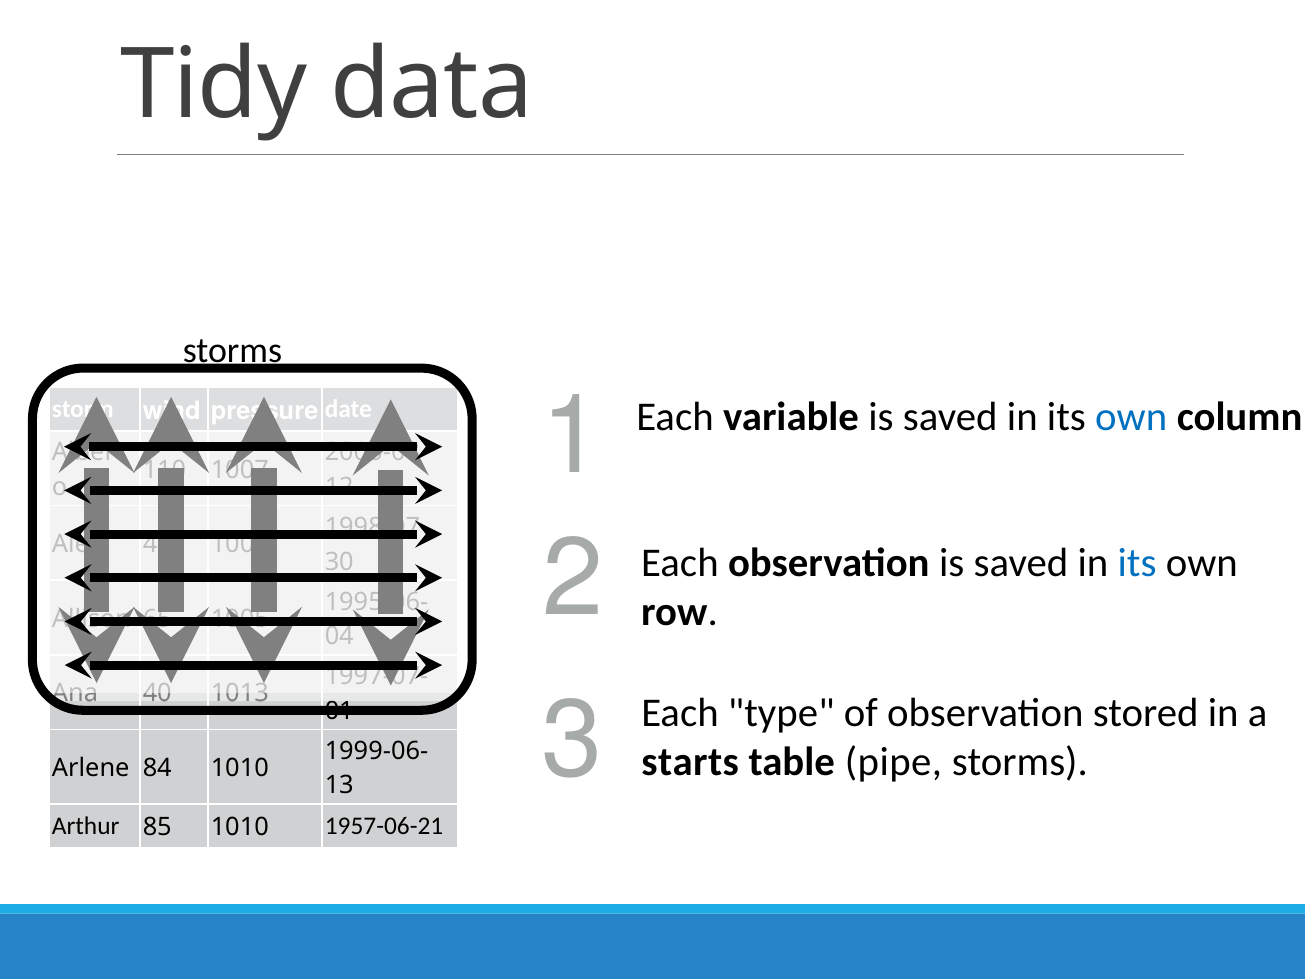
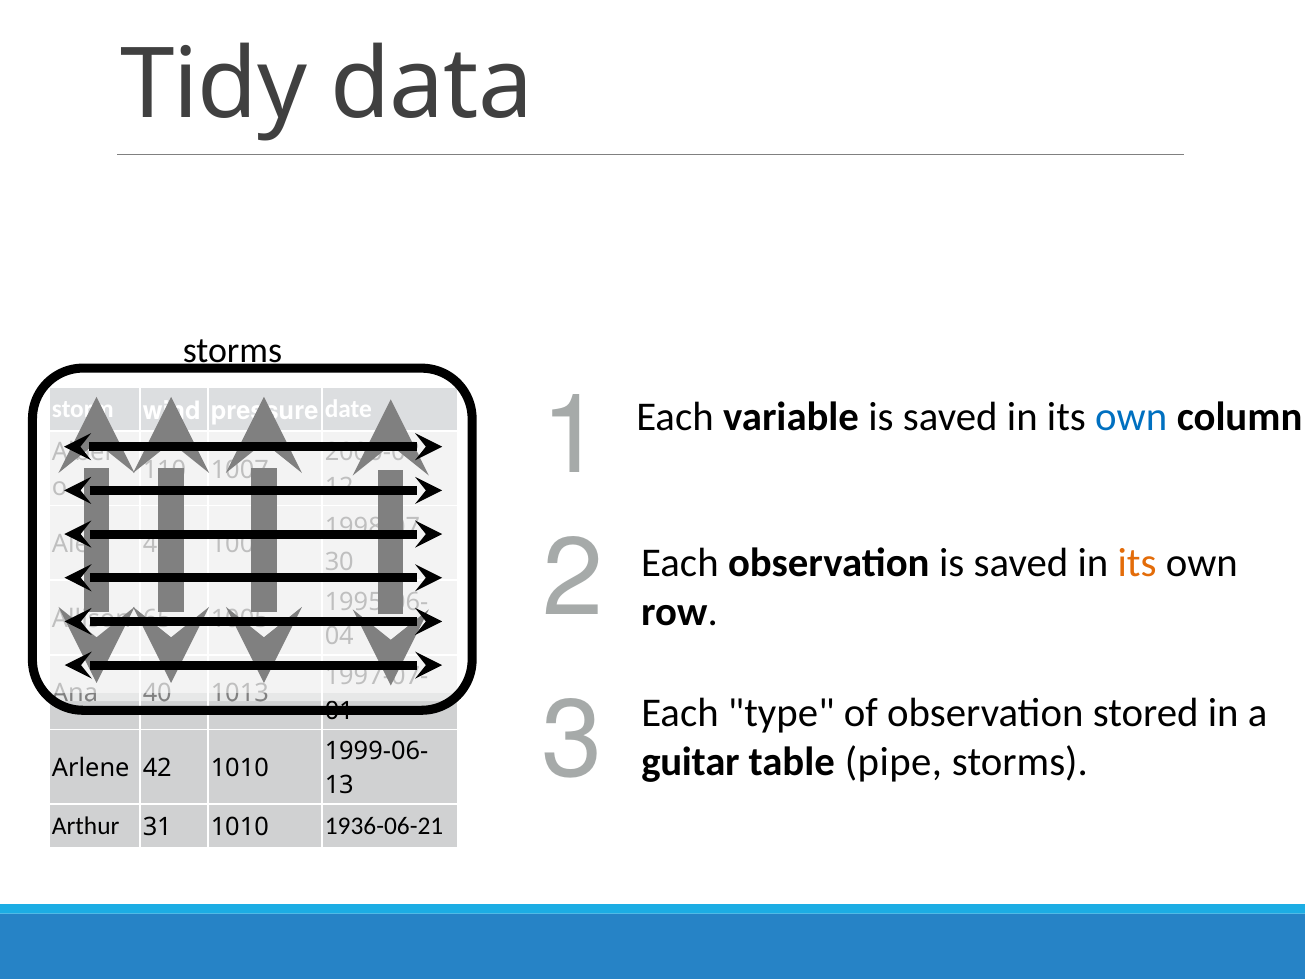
its at (1137, 563) colour: blue -> orange
starts: starts -> guitar
84: 84 -> 42
85: 85 -> 31
1957-06-21: 1957-06-21 -> 1936-06-21
